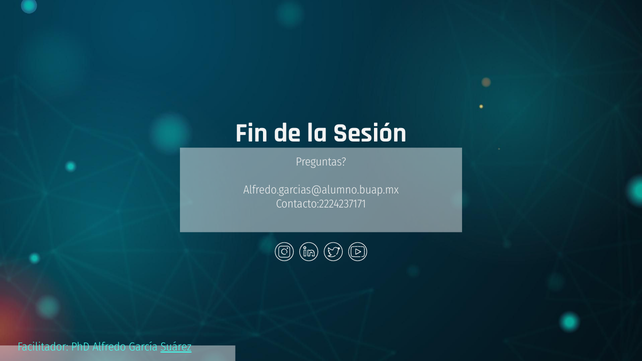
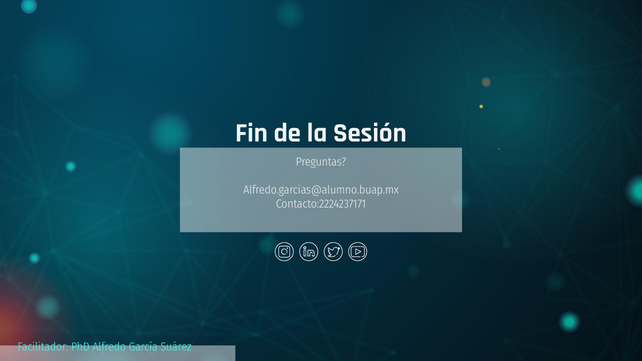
Suárez underline: present -> none
